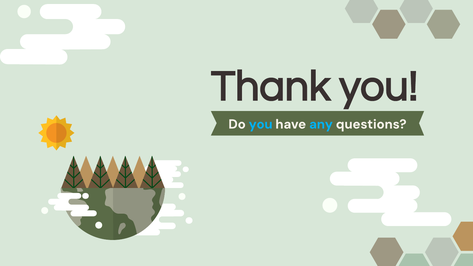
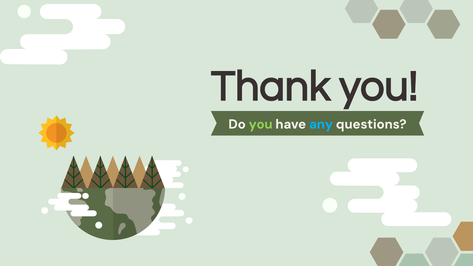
you at (261, 124) colour: light blue -> light green
